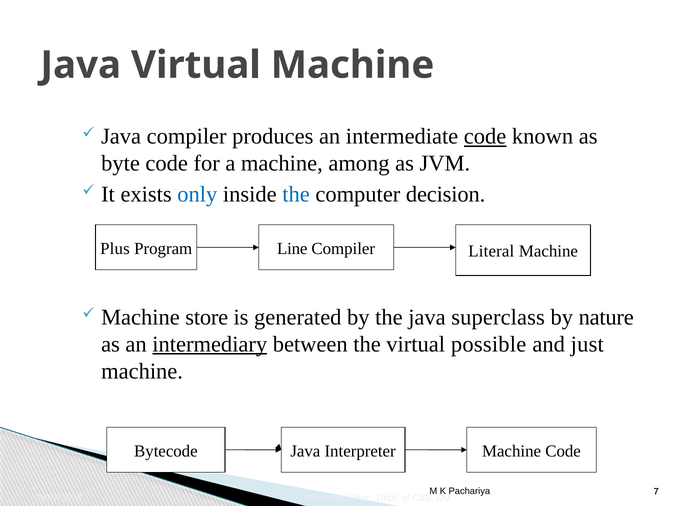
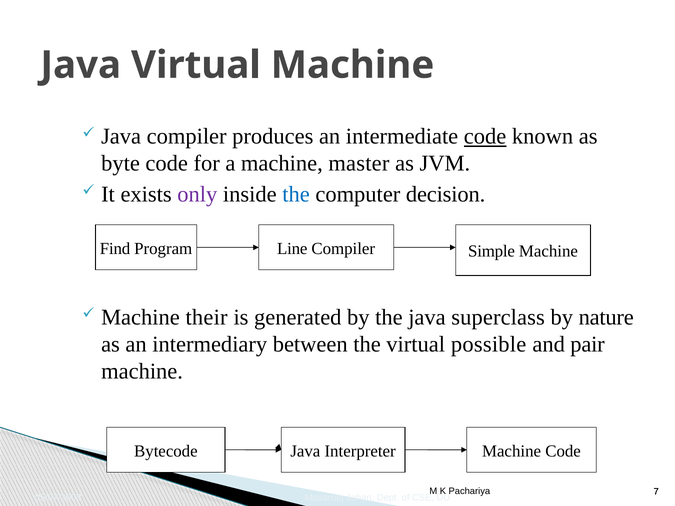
among: among -> master
only colour: blue -> purple
Plus: Plus -> Find
Literal: Literal -> Simple
store: store -> their
intermediary underline: present -> none
just: just -> pair
